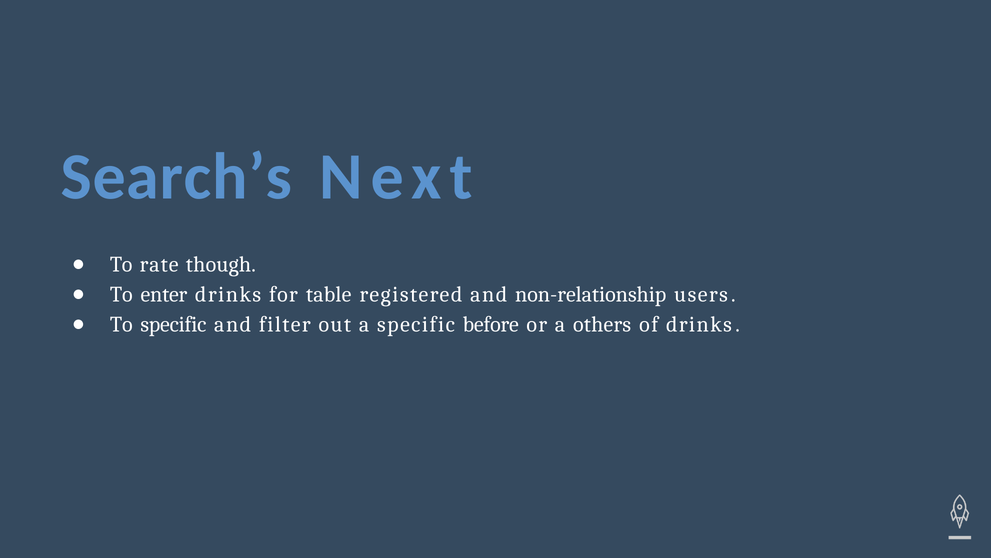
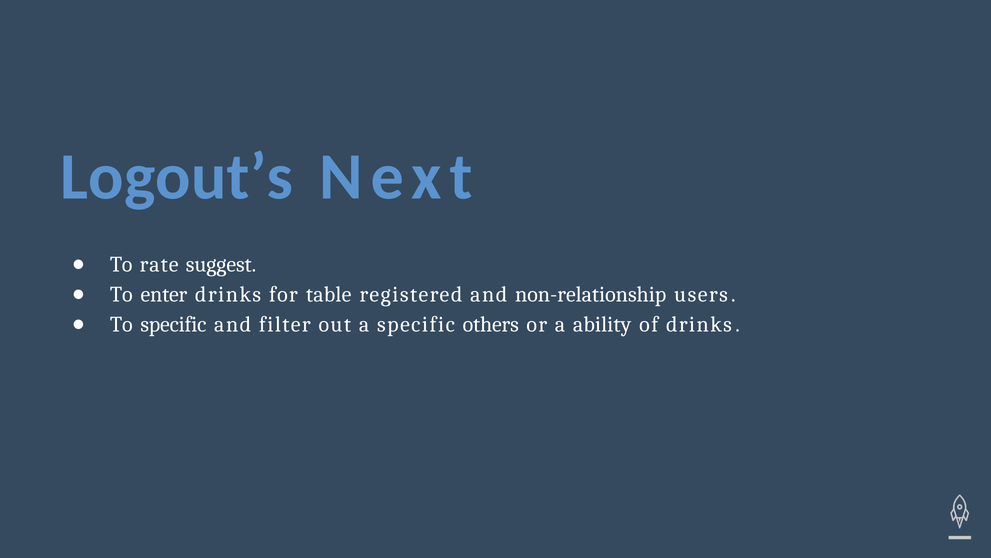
Search’s: Search’s -> Logout’s
though: though -> suggest
before: before -> others
others: others -> ability
